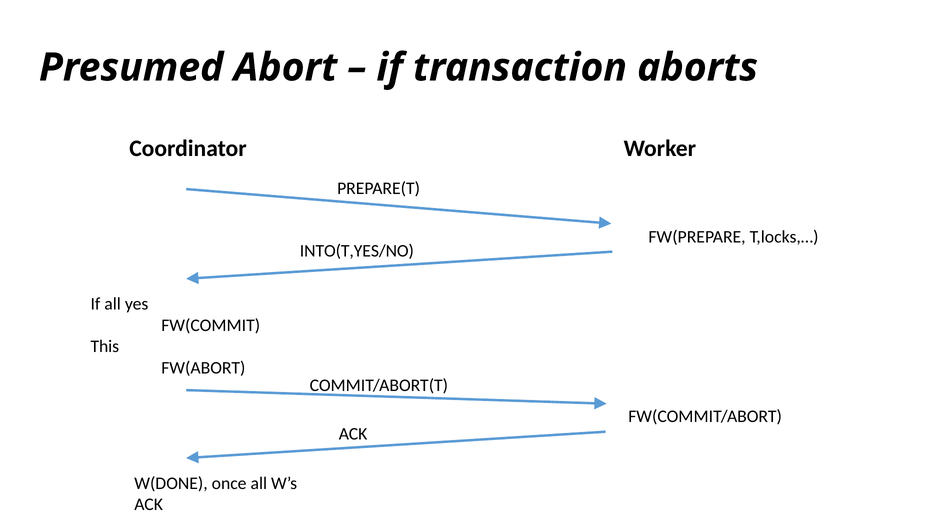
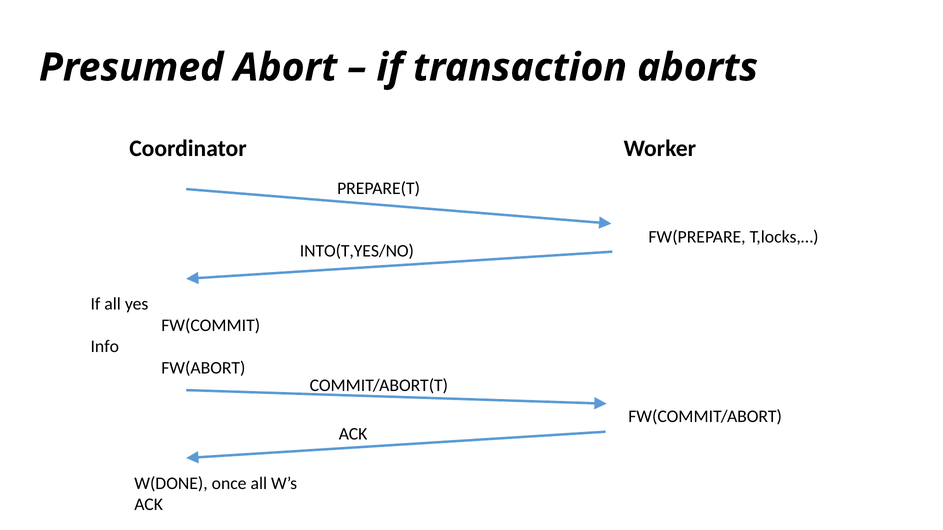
This: This -> Info
